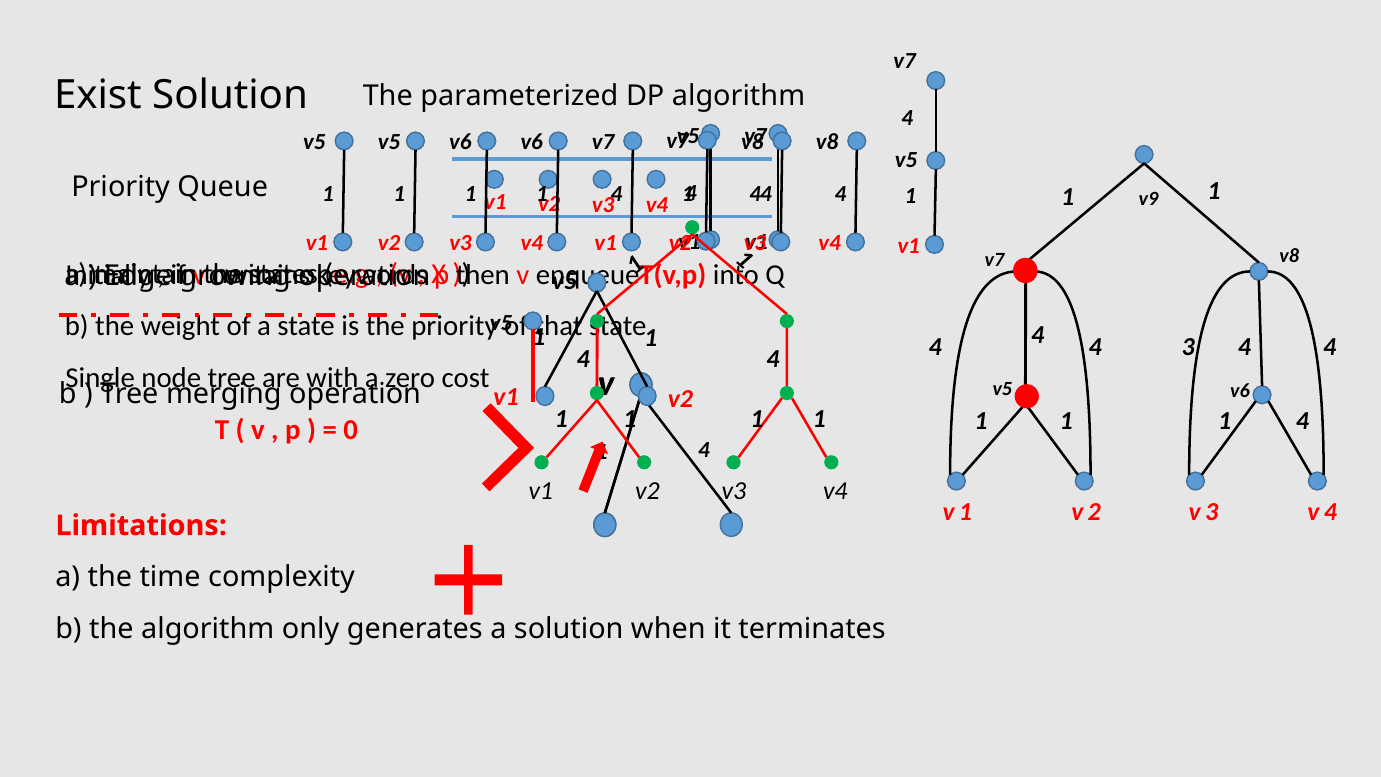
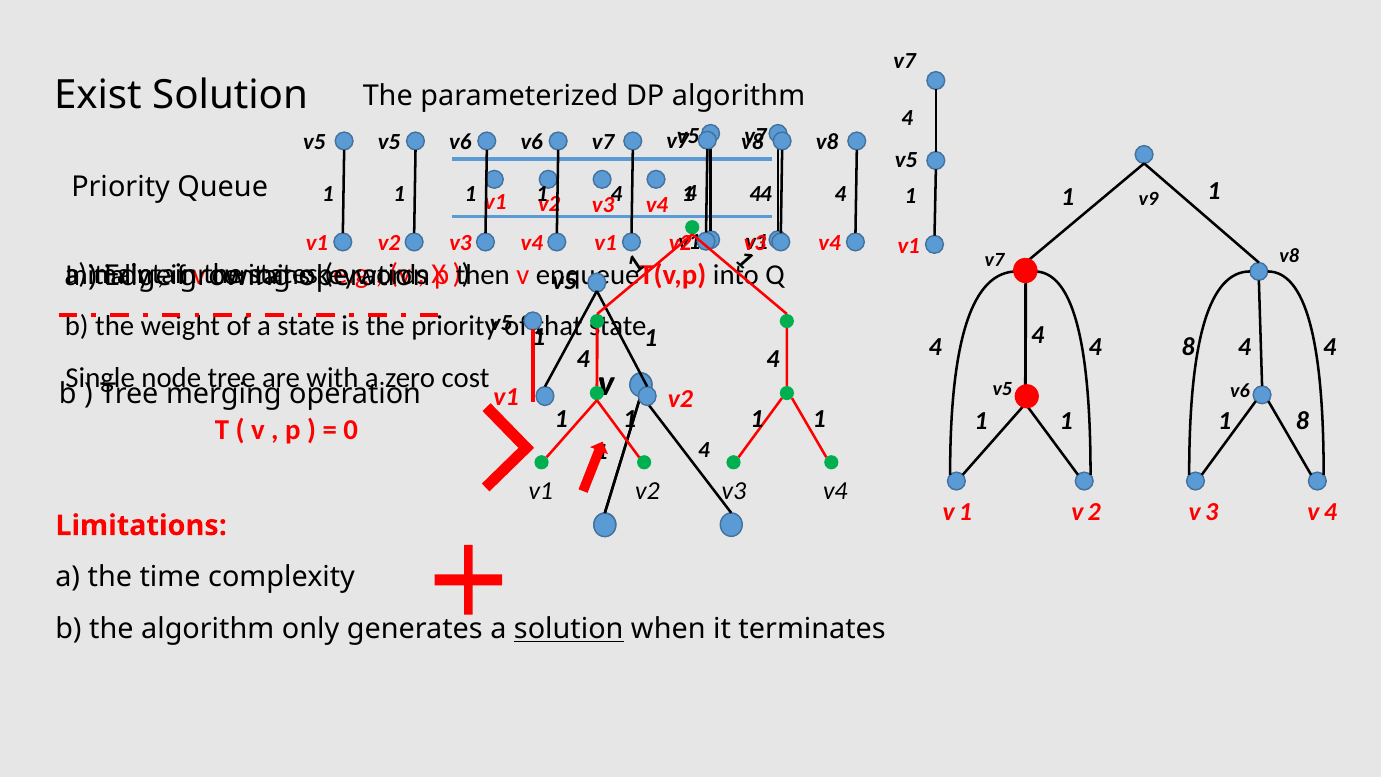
4 3: 3 -> 8
1 1 1 4: 4 -> 8
solution at (569, 629) underline: none -> present
